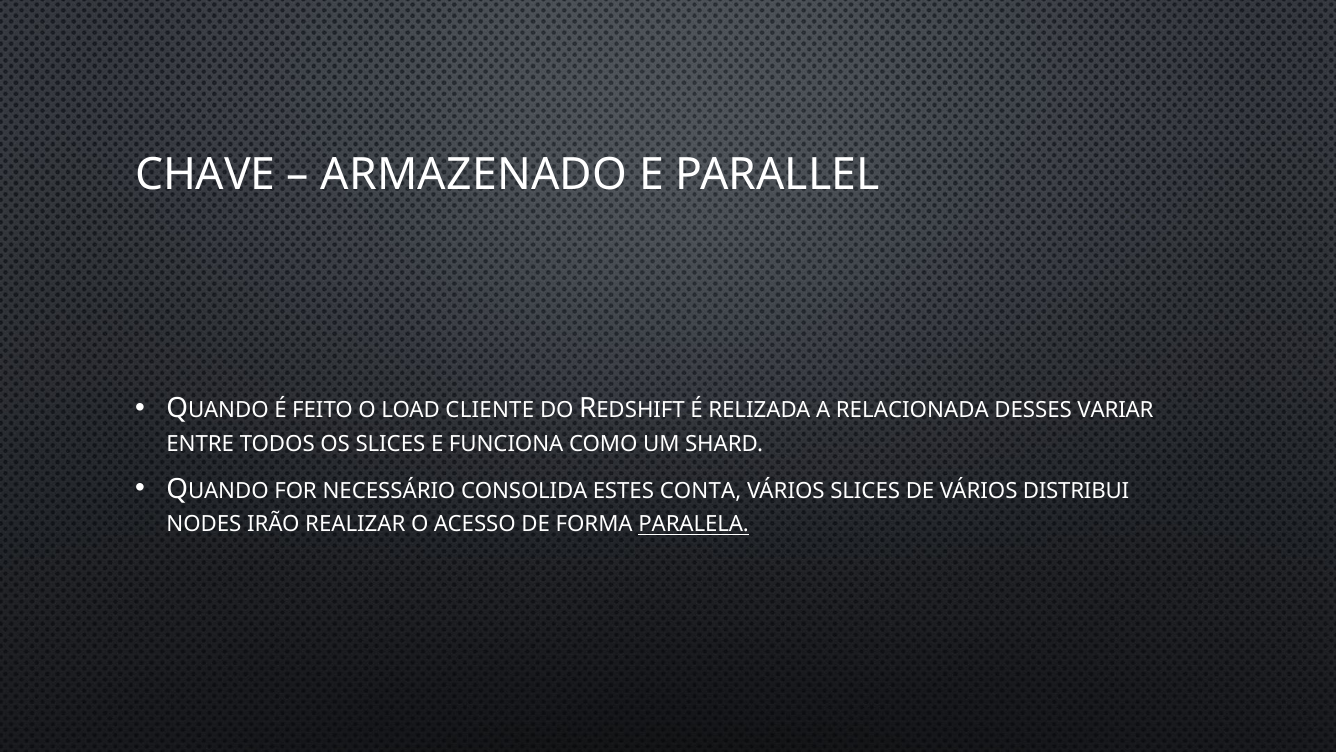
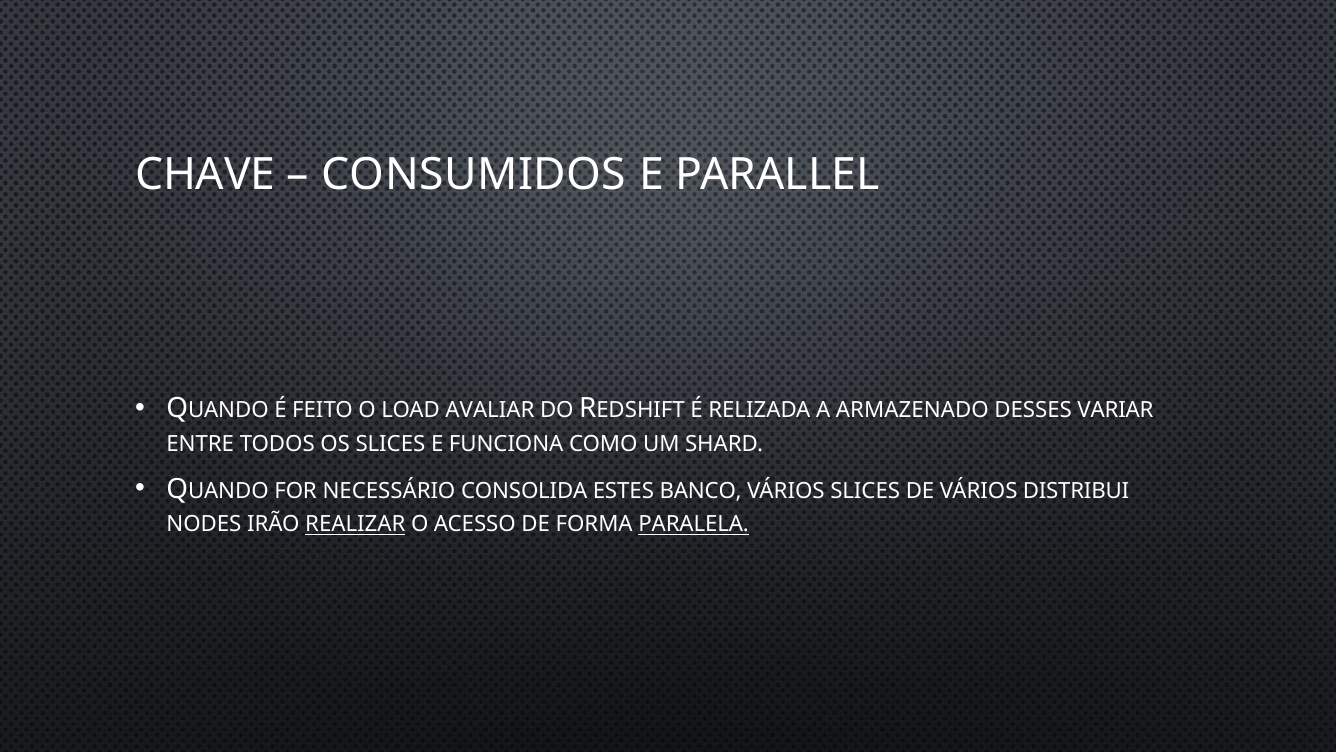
ARMAZENADO: ARMAZENADO -> CONSUMIDOS
CLIENTE: CLIENTE -> AVALIAR
RELACIONADA: RELACIONADA -> ARMAZENADO
CONTA: CONTA -> BANCO
REALIZAR underline: none -> present
